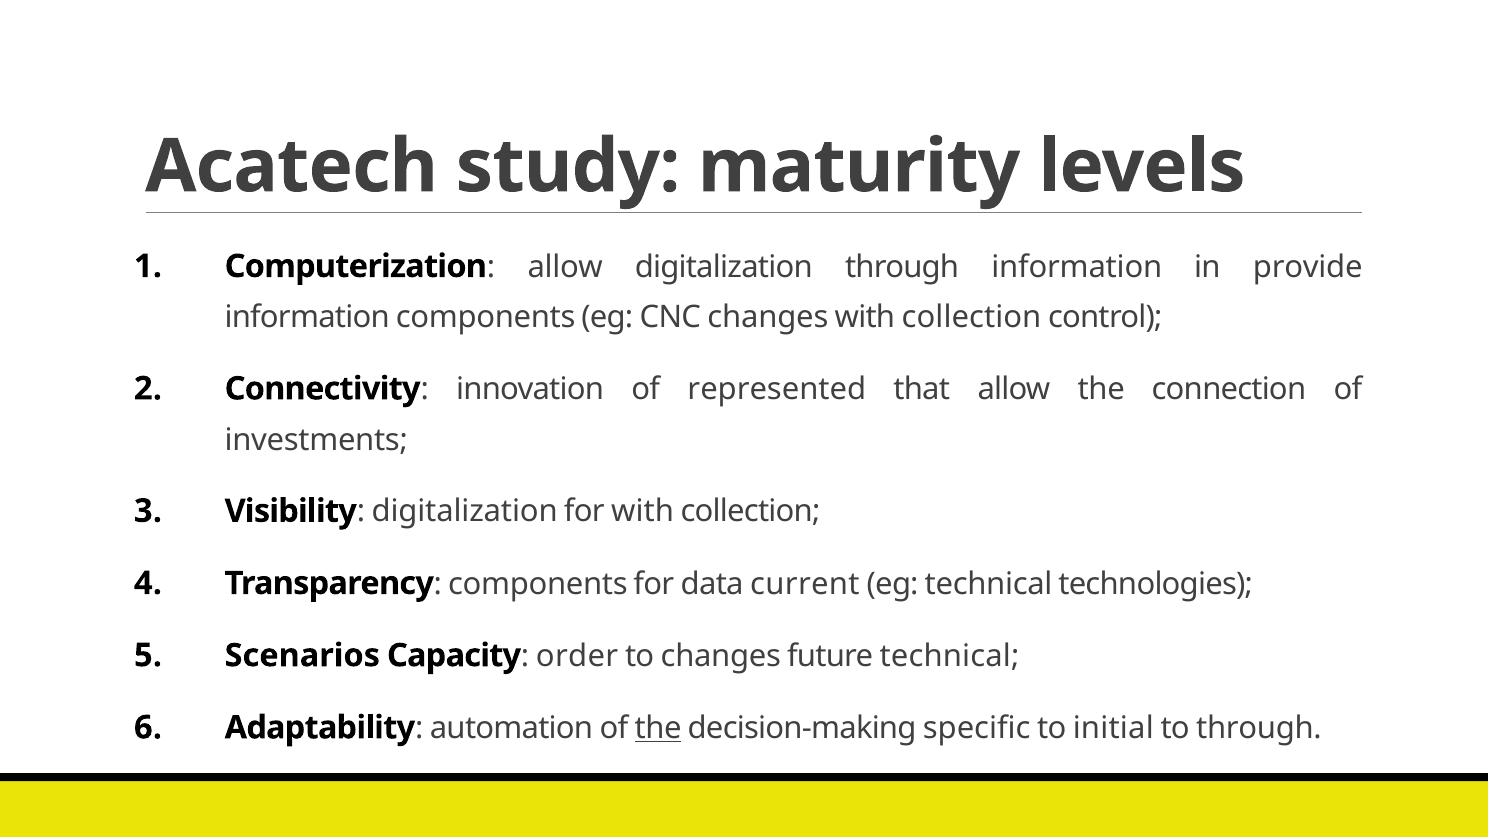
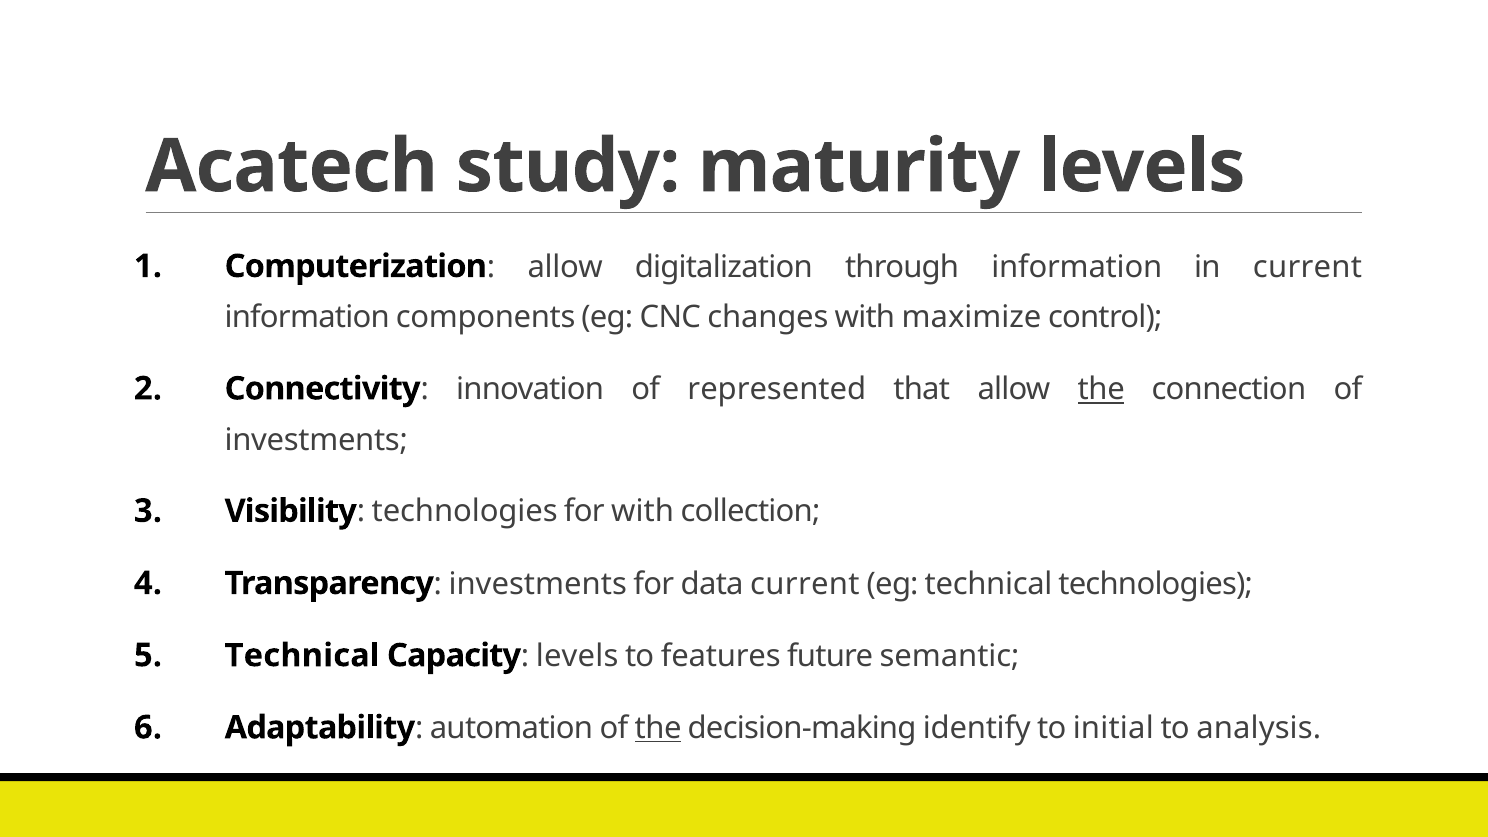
in provide: provide -> current
collection at (972, 317): collection -> maximize
the at (1101, 389) underline: none -> present
Visibility digitalization: digitalization -> technologies
Transparency components: components -> investments
Scenarios at (302, 656): Scenarios -> Technical
Capacity order: order -> levels
to changes: changes -> features
future technical: technical -> semantic
specific: specific -> identify
to through: through -> analysis
